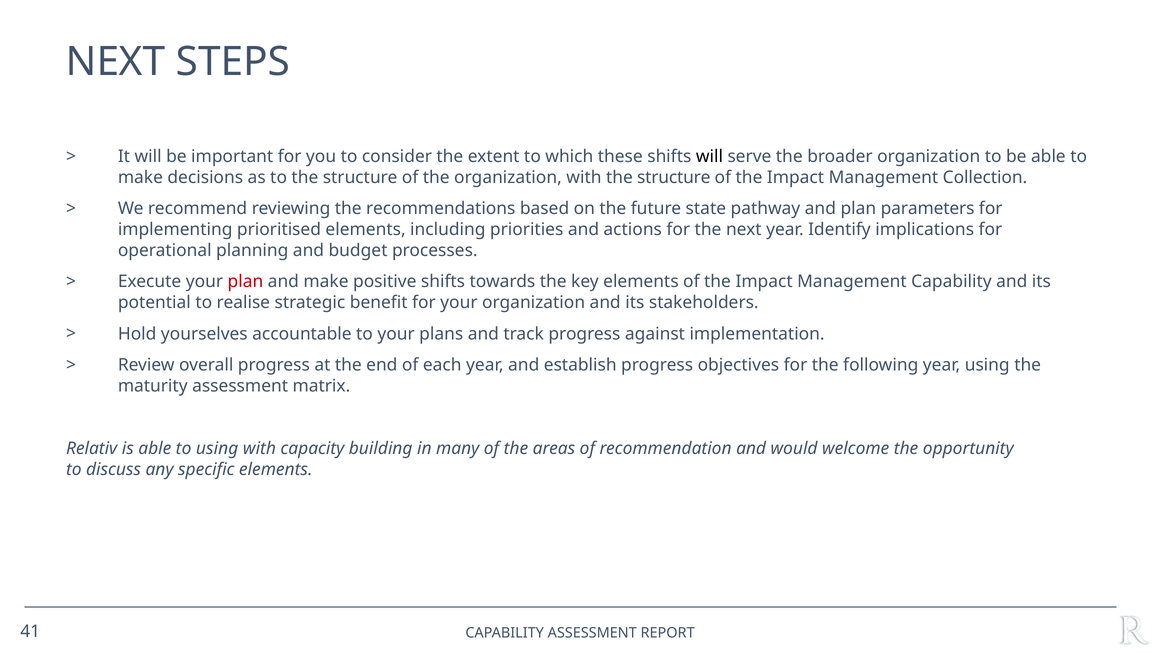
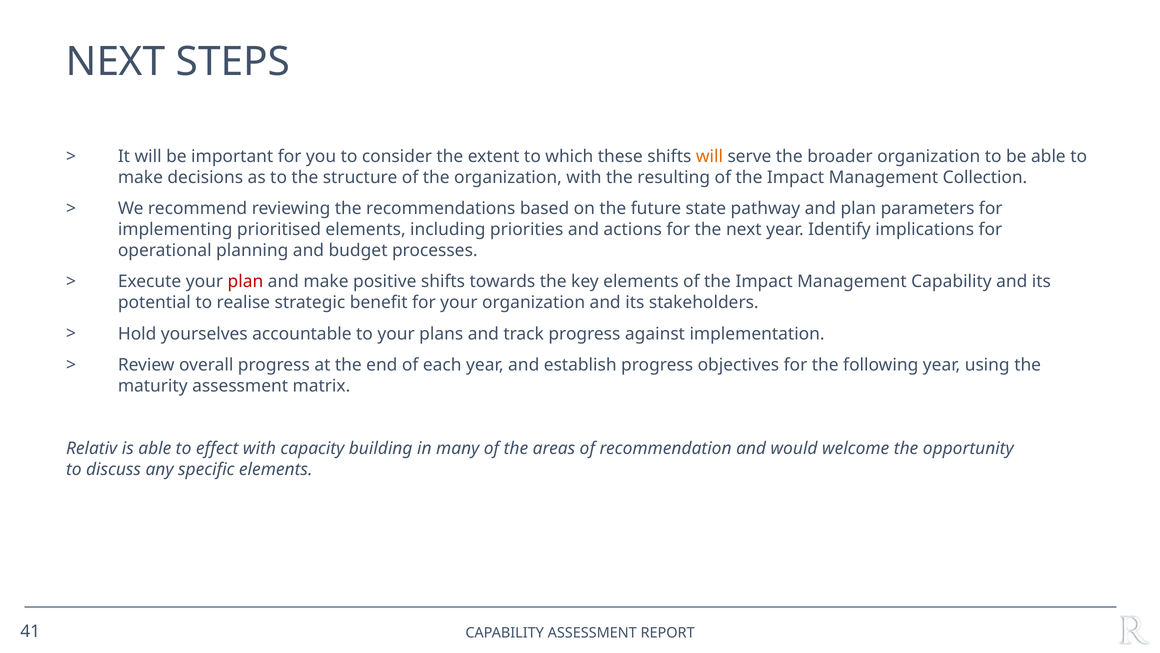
will at (709, 156) colour: black -> orange
with the structure: structure -> resulting
to using: using -> effect
